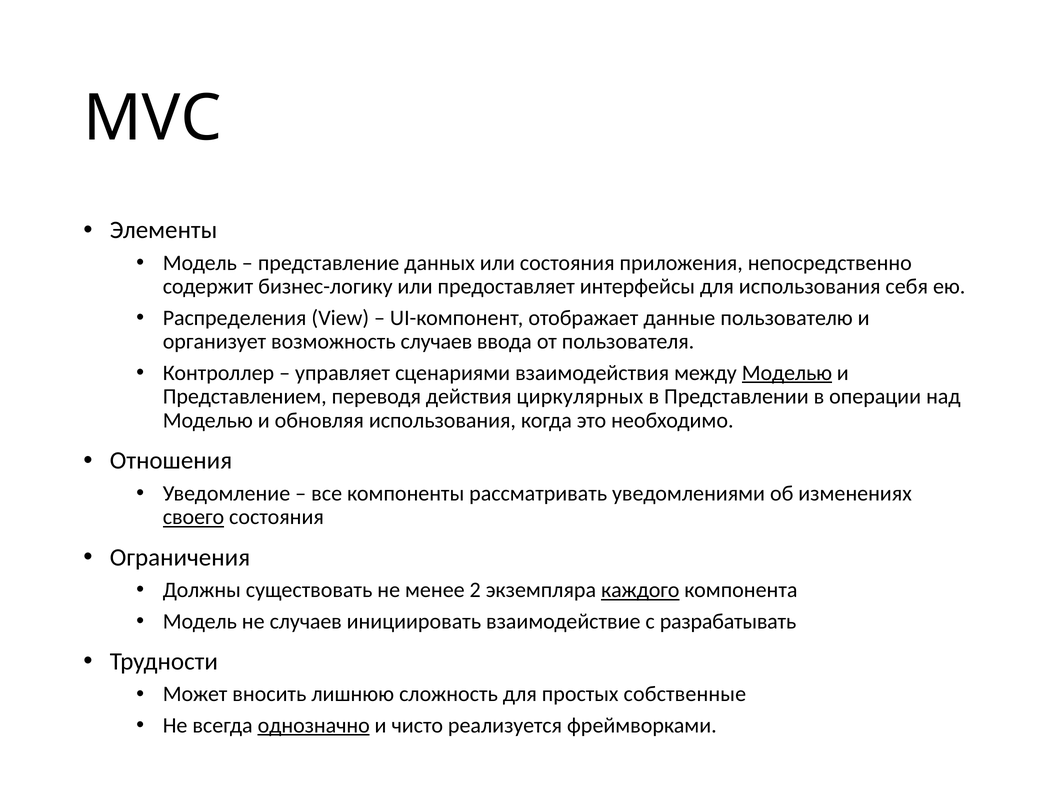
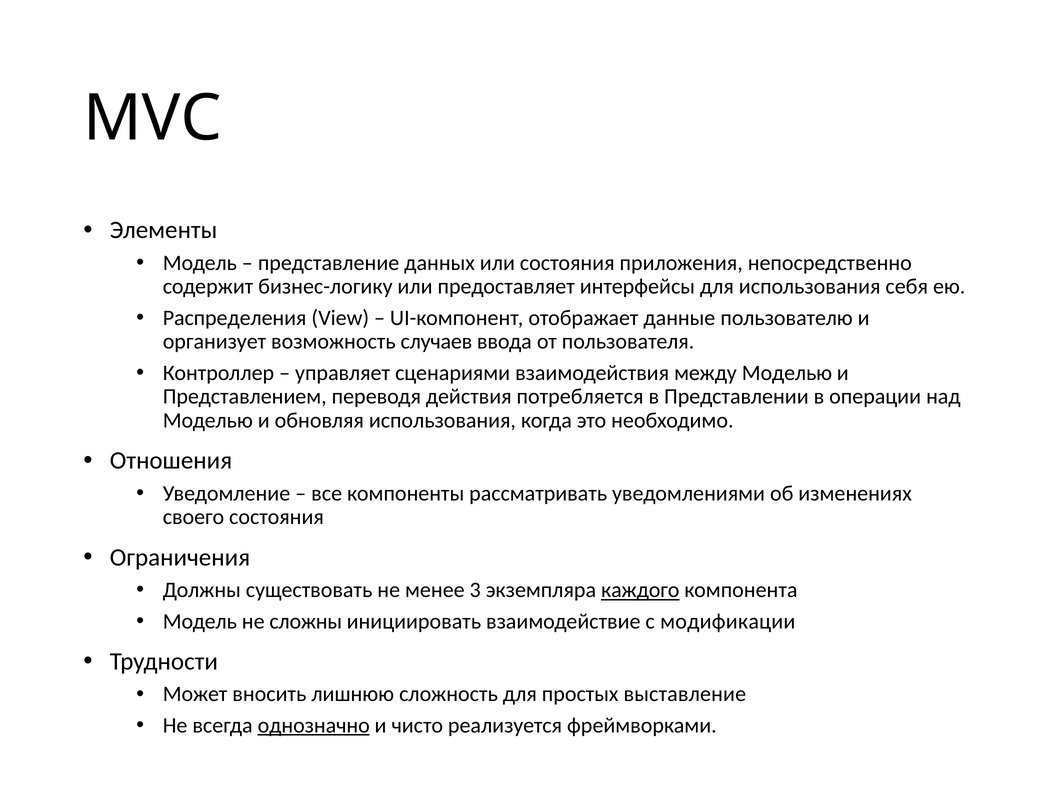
Моделью at (787, 373) underline: present -> none
циркулярных: циркулярных -> потребляется
своего underline: present -> none
2: 2 -> 3
не случаев: случаев -> сложны
разрабатывать: разрабатывать -> модификации
собственные: собственные -> выставление
